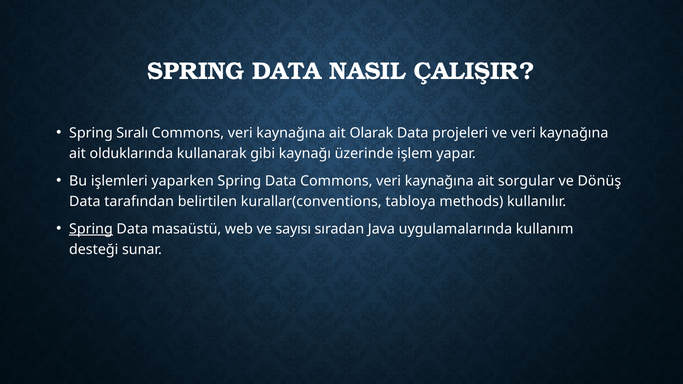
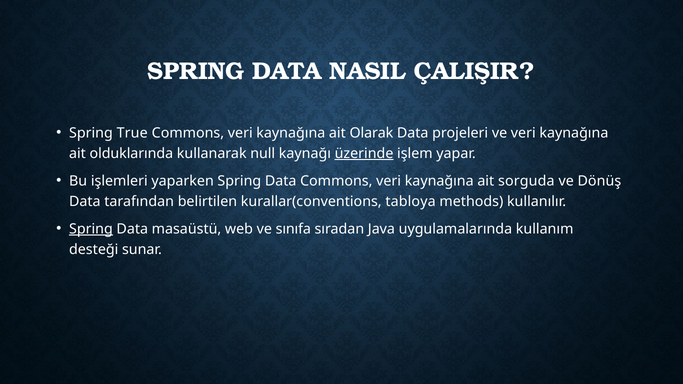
Sıralı: Sıralı -> True
gibi: gibi -> null
üzerinde underline: none -> present
sorgular: sorgular -> sorguda
sayısı: sayısı -> sınıfa
